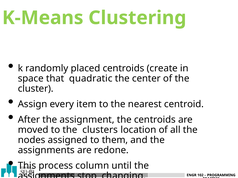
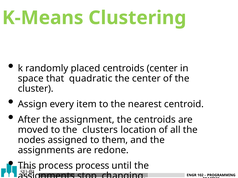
centroids create: create -> center
process column: column -> process
